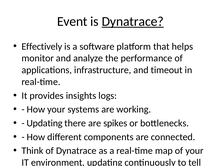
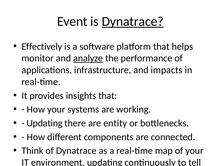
analyze underline: none -> present
timeout: timeout -> impacts
insights logs: logs -> that
spikes: spikes -> entity
